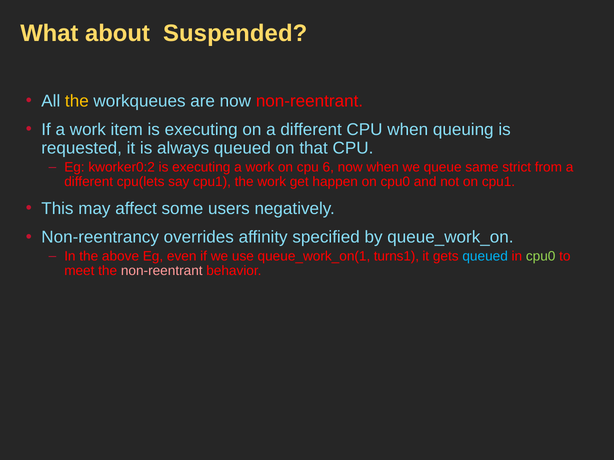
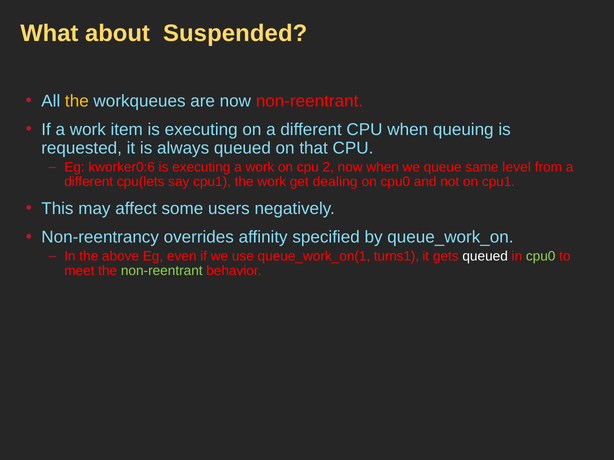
kworker0:2: kworker0:2 -> kworker0:6
6: 6 -> 2
strict: strict -> level
happen: happen -> dealing
queued at (485, 257) colour: light blue -> white
non-reentrant at (162, 271) colour: pink -> light green
